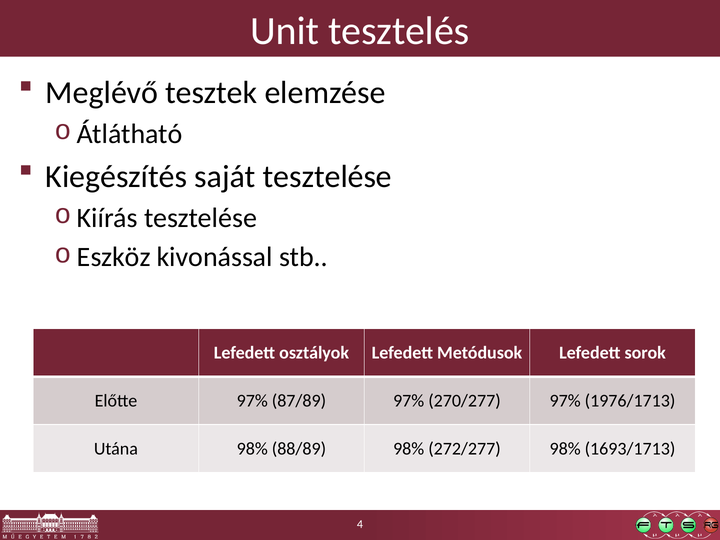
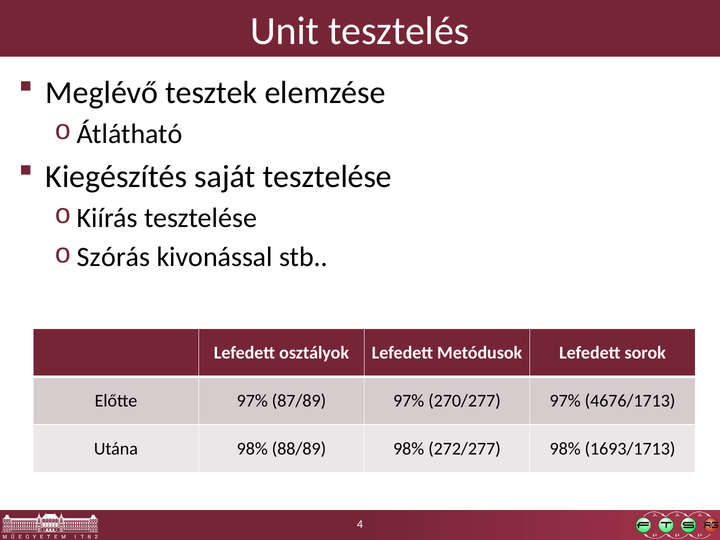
Eszköz: Eszköz -> Szórás
1976/1713: 1976/1713 -> 4676/1713
